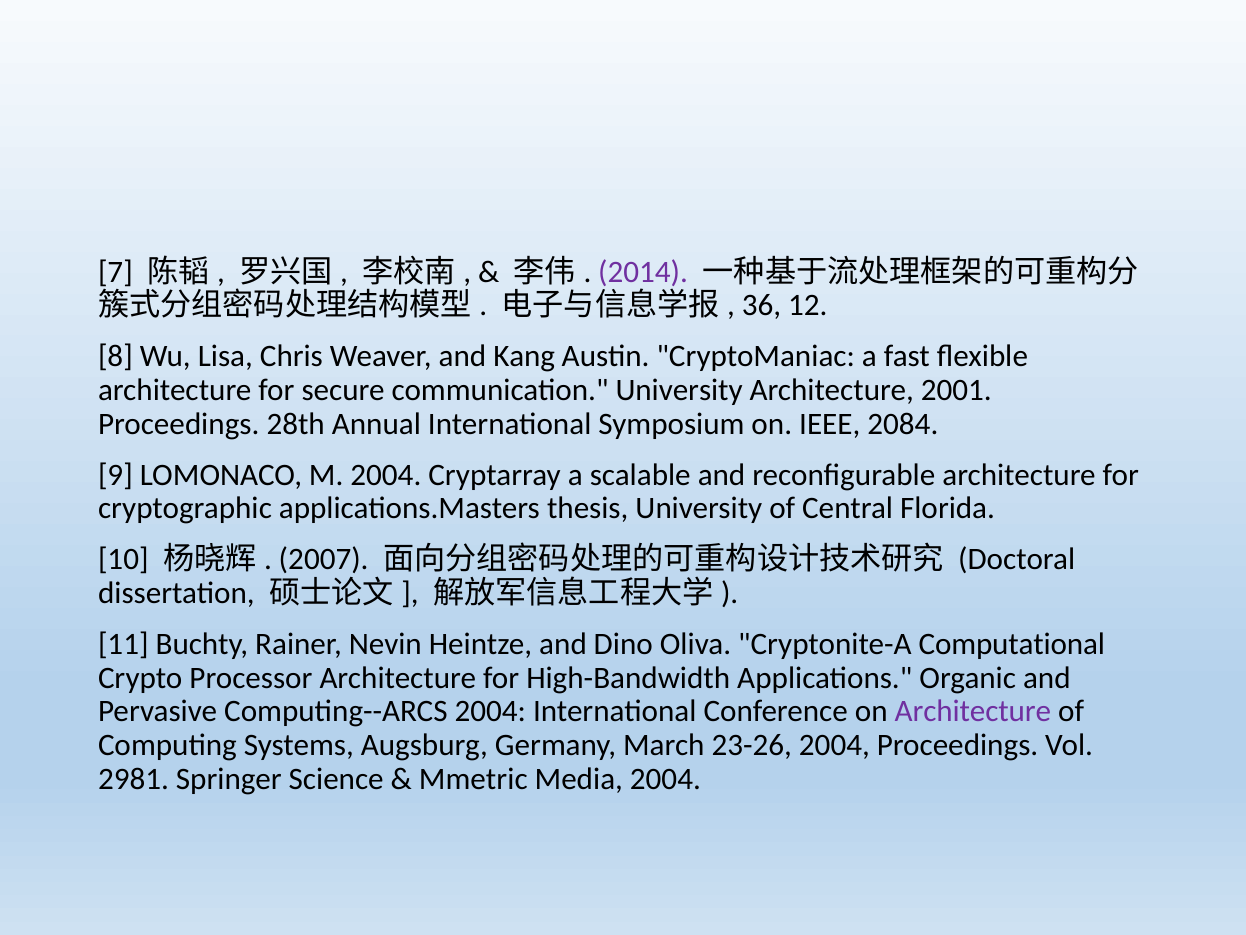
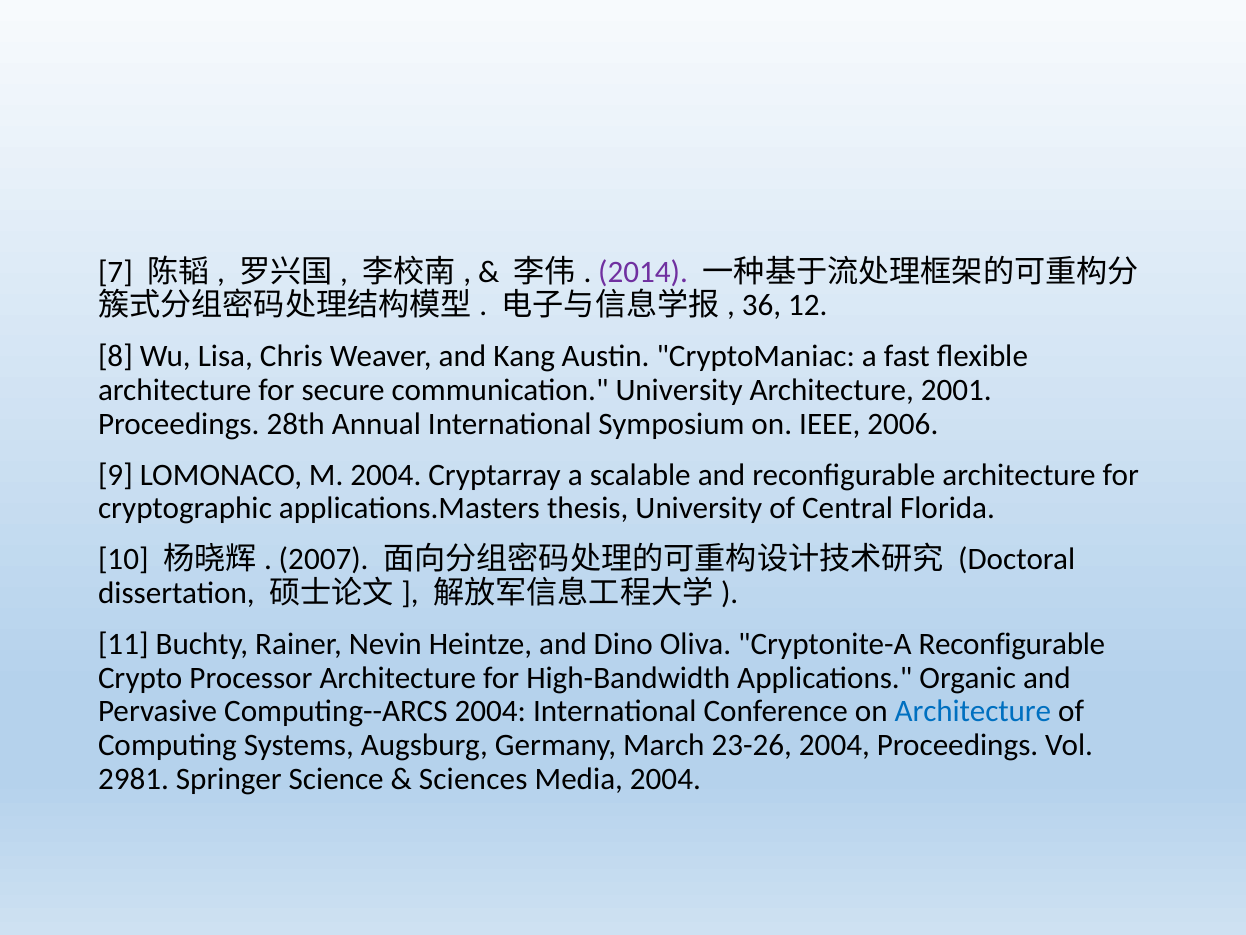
2084: 2084 -> 2006
Cryptonite-A Computational: Computational -> Reconfigurable
Architecture at (973, 711) colour: purple -> blue
Mmetric: Mmetric -> Sciences
